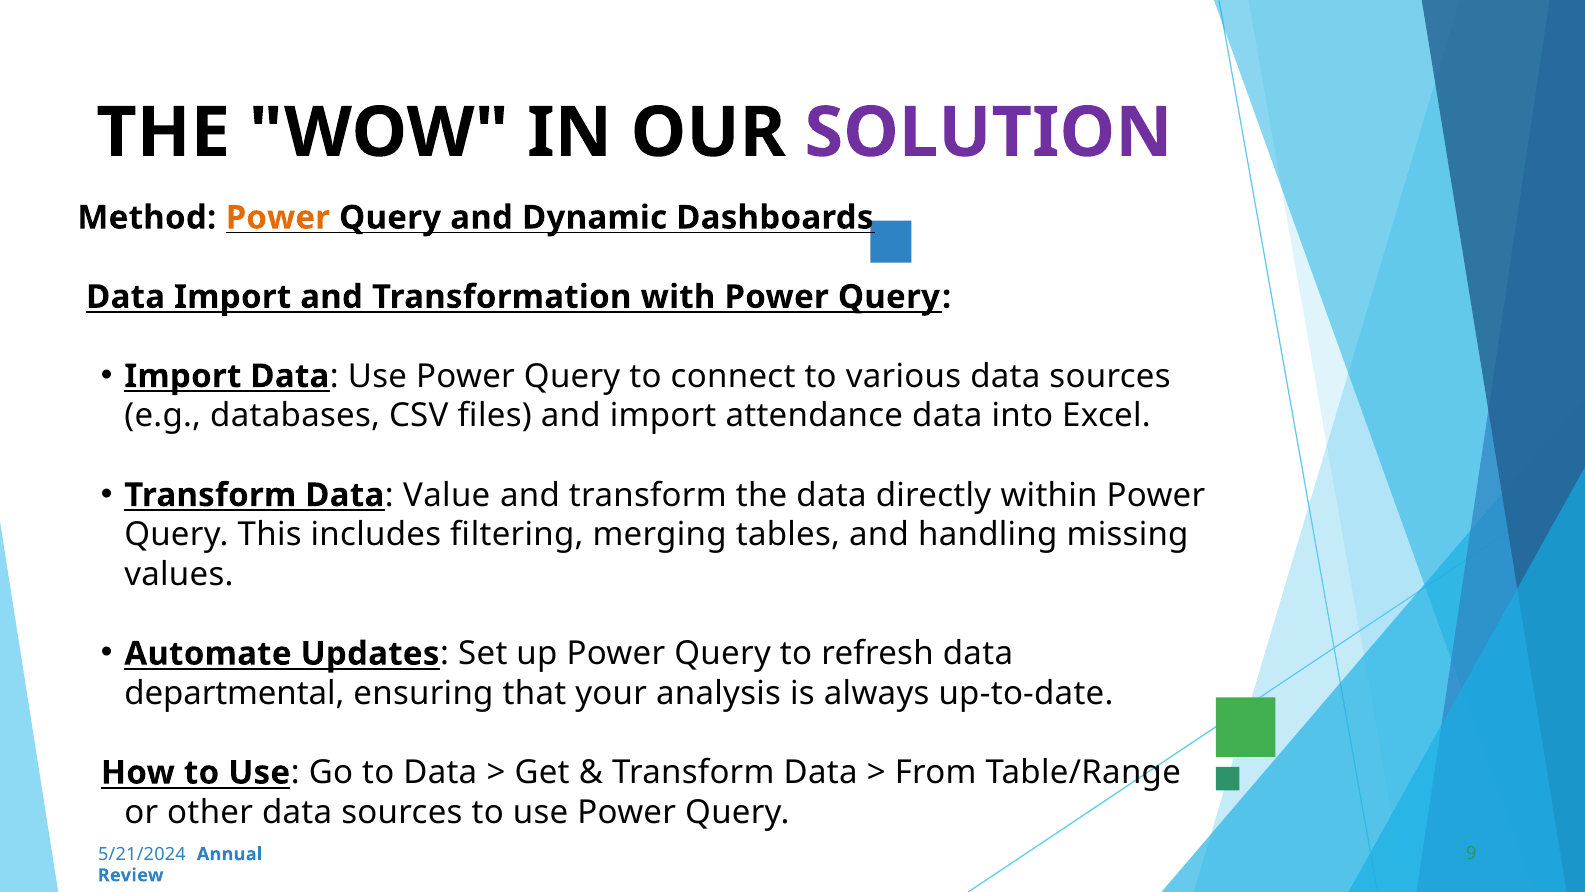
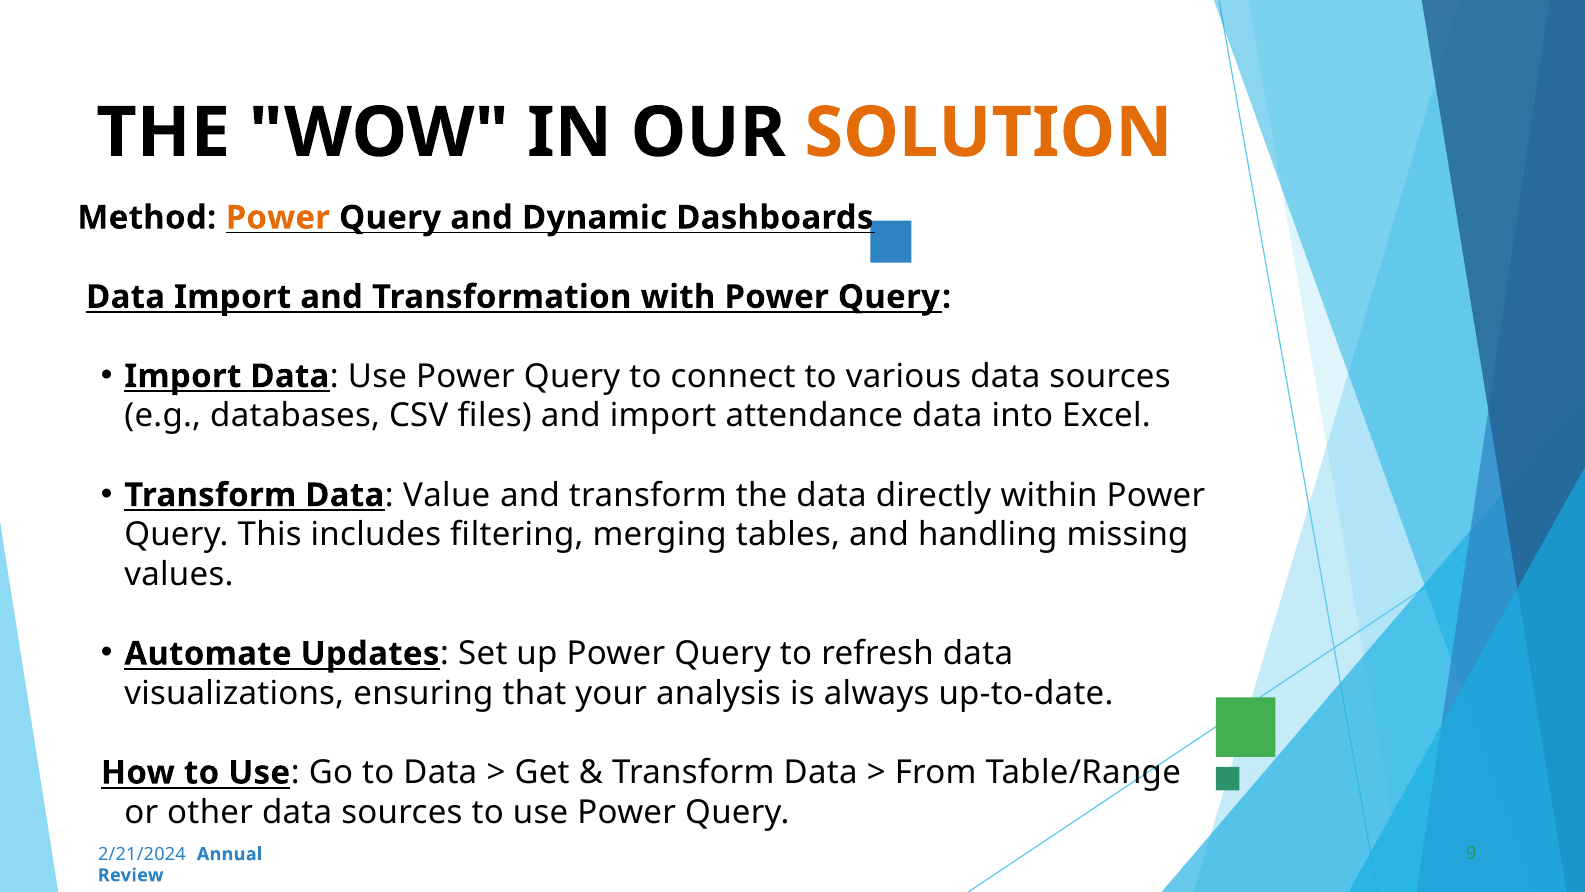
SOLUTION colour: purple -> orange
departmental: departmental -> visualizations
5/21/2024: 5/21/2024 -> 2/21/2024
